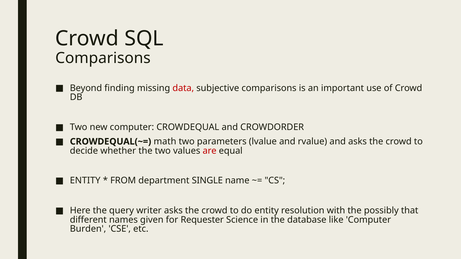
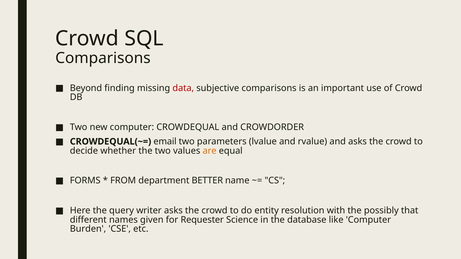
math: math -> email
are colour: red -> orange
ENTITY at (85, 181): ENTITY -> FORMS
SINGLE: SINGLE -> BETTER
